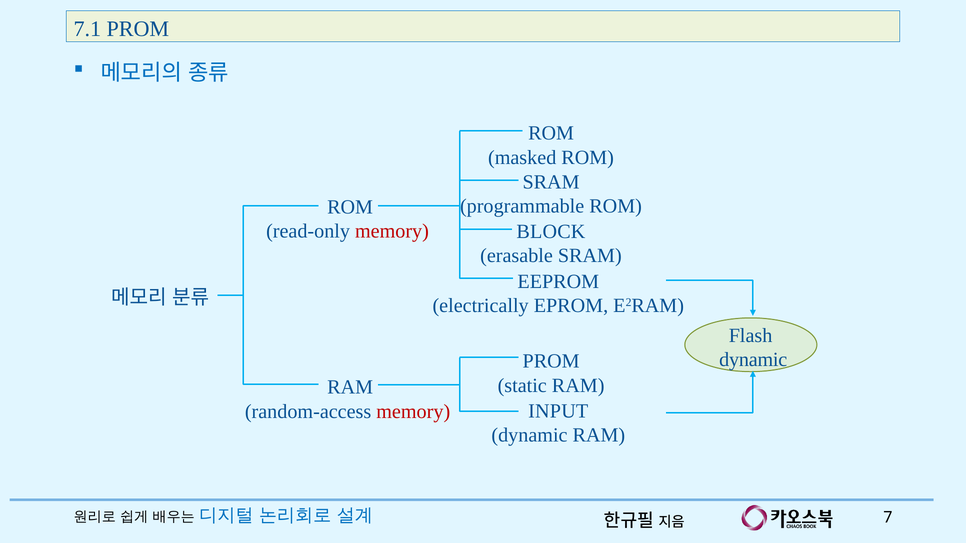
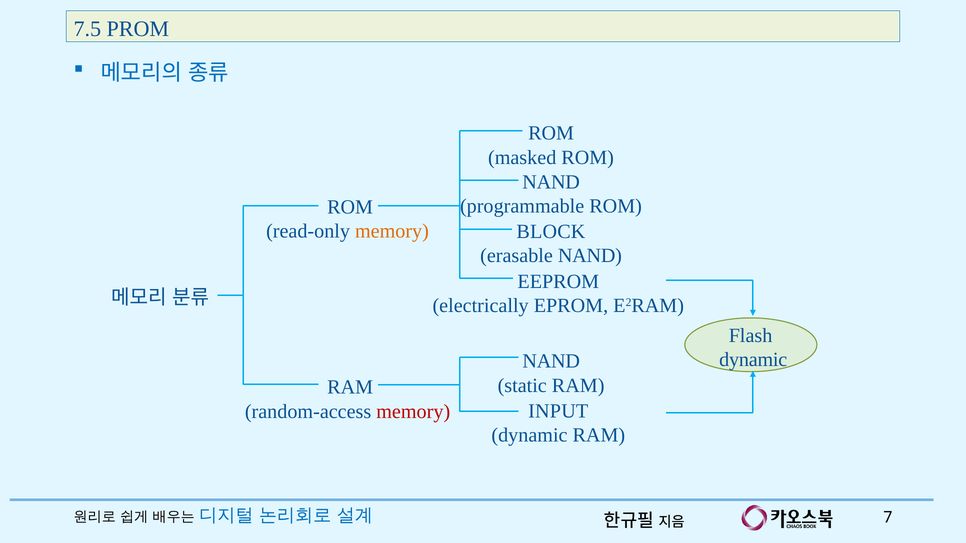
7.1: 7.1 -> 7.5
SRAM at (551, 182): SRAM -> NAND
memory at (392, 231) colour: red -> orange
erasable SRAM: SRAM -> NAND
PROM at (551, 361): PROM -> NAND
